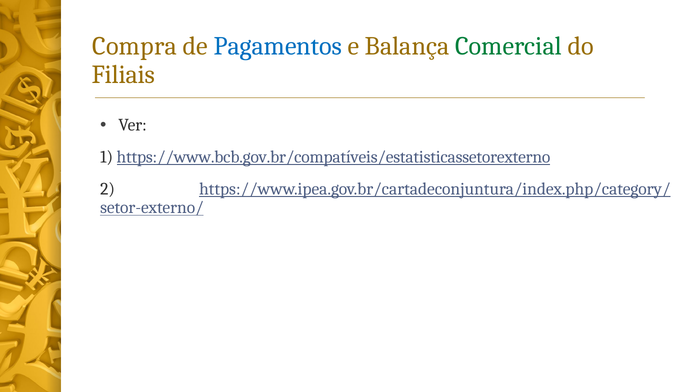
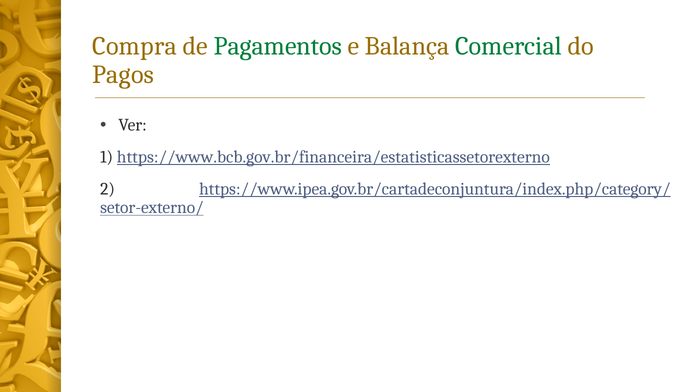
Pagamentos colour: blue -> green
Filiais: Filiais -> Pagos
https://www.bcb.gov.br/compatíveis/estatisticassetorexterno: https://www.bcb.gov.br/compatíveis/estatisticassetorexterno -> https://www.bcb.gov.br/financeira/estatisticassetorexterno
